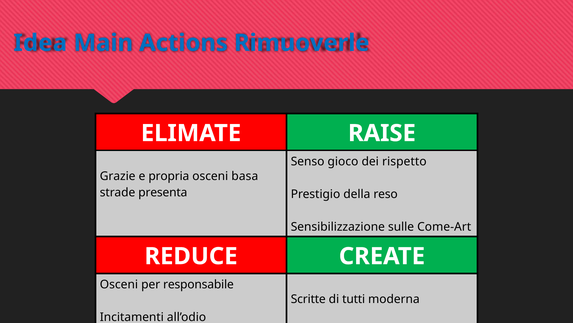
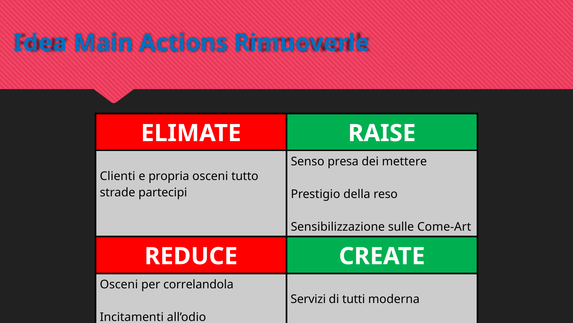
gioco: gioco -> presa
rispetto: rispetto -> mettere
Grazie: Grazie -> Clienti
basa: basa -> tutto
presenta: presenta -> partecipi
responsabile: responsabile -> correlandola
Scritte: Scritte -> Servizi
